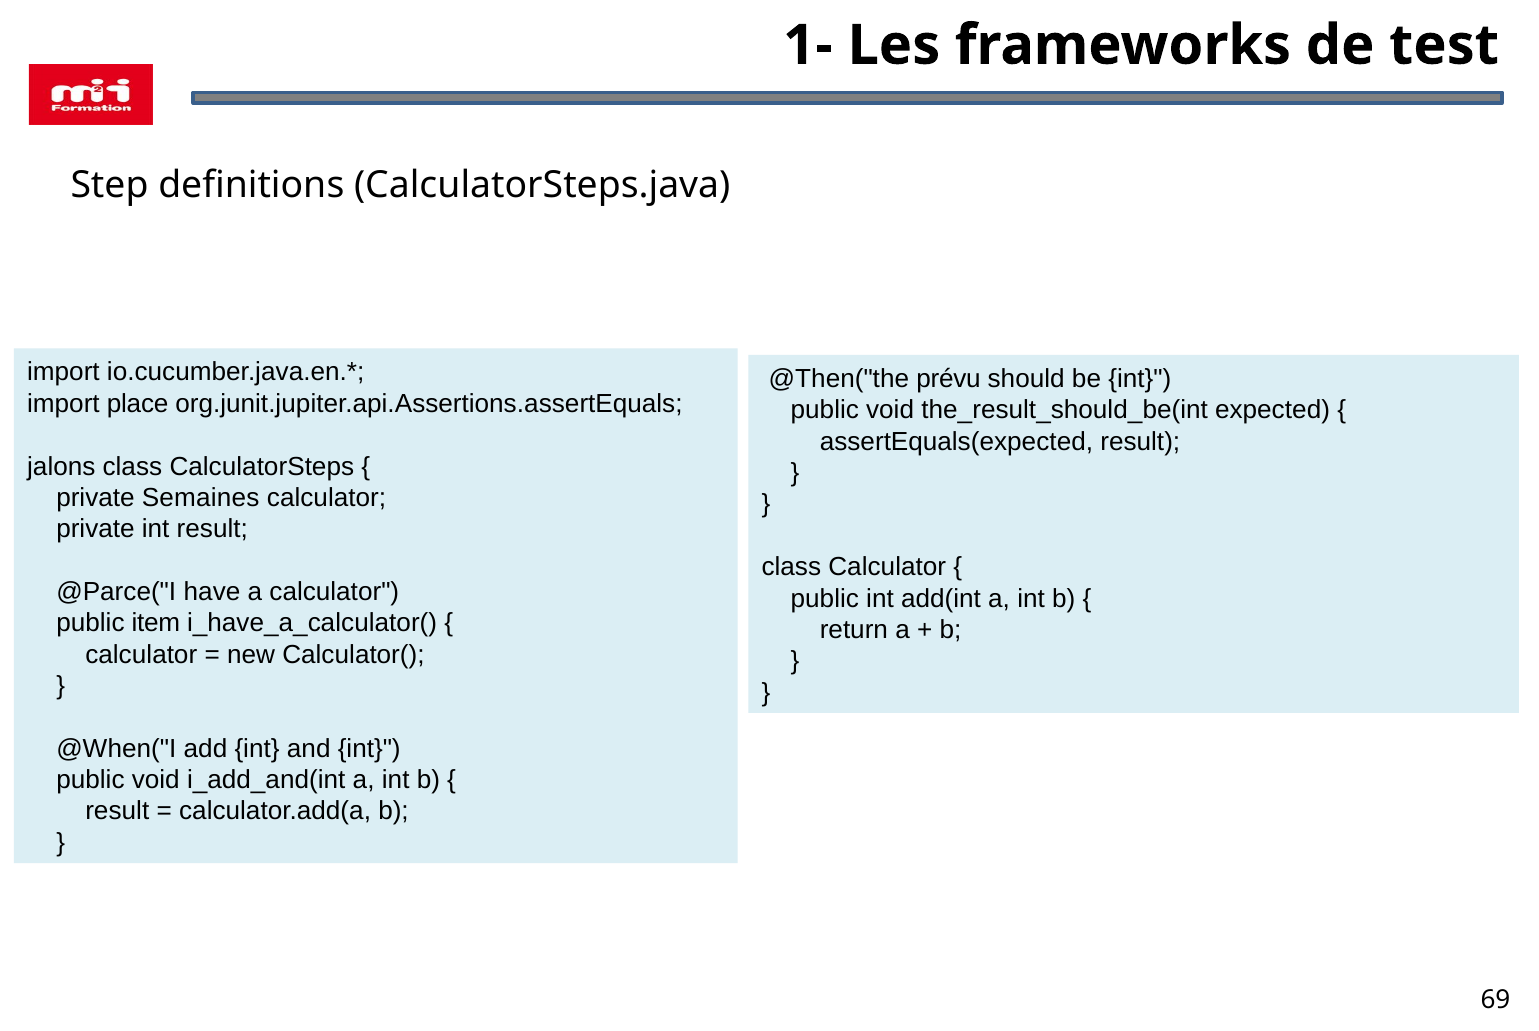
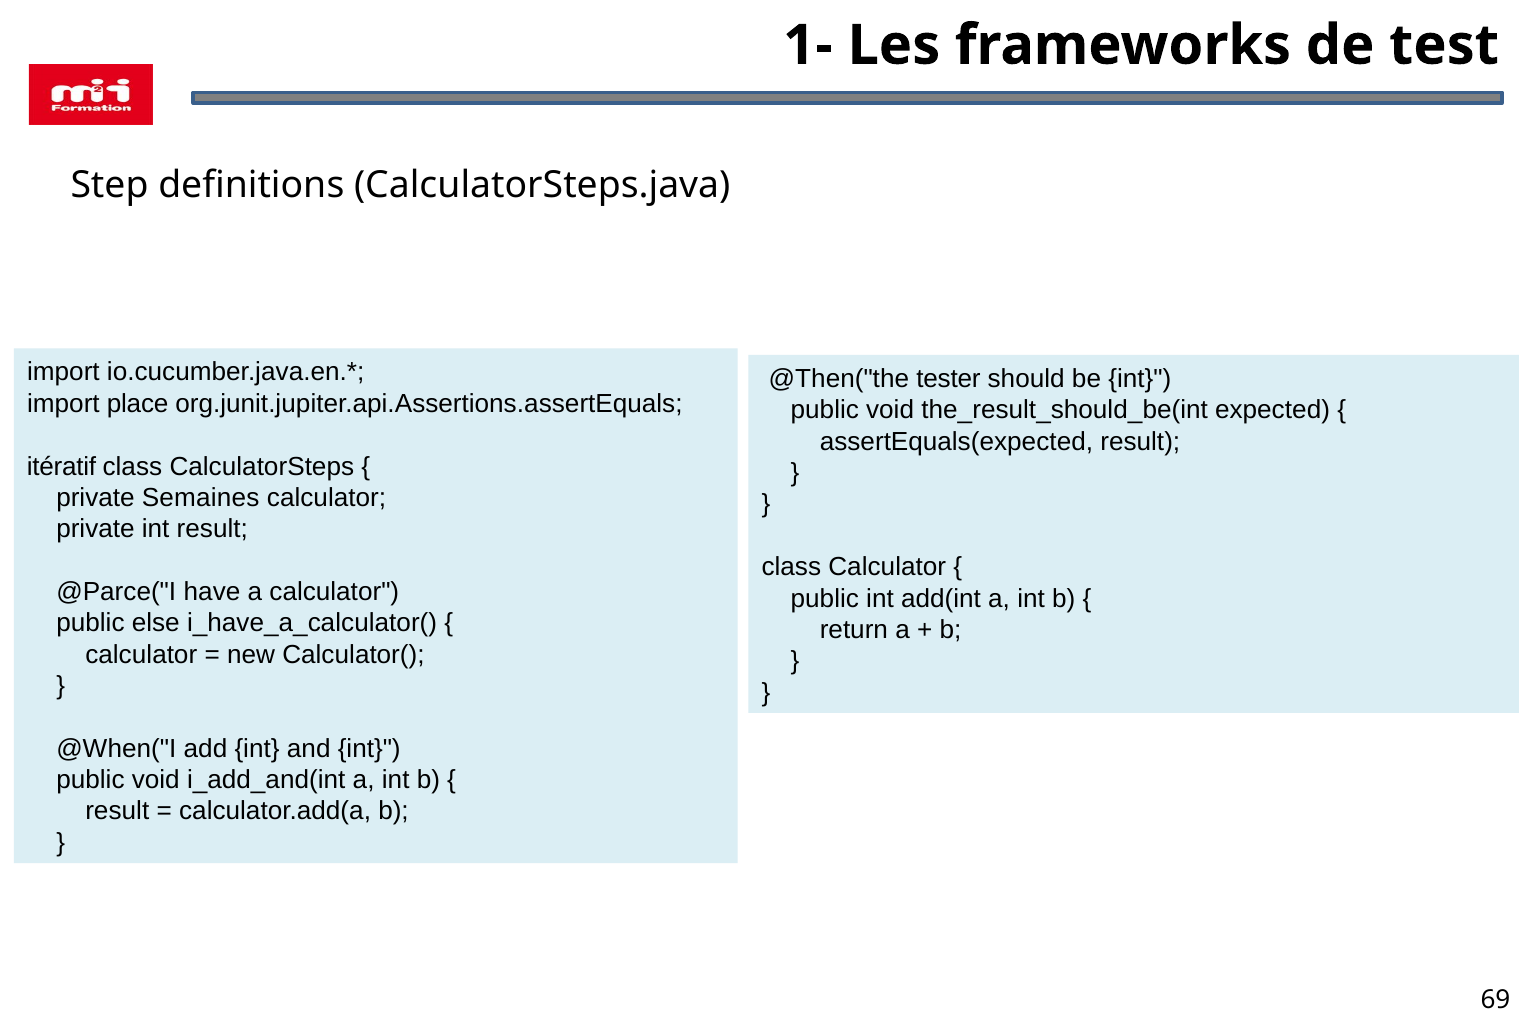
prévu: prévu -> tester
jalons: jalons -> itératif
item: item -> else
